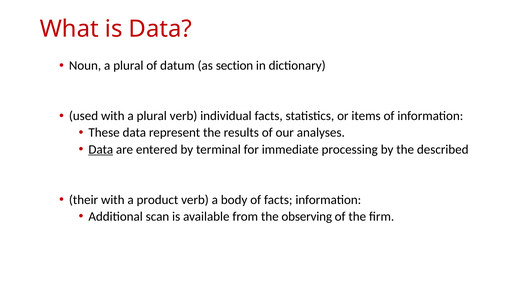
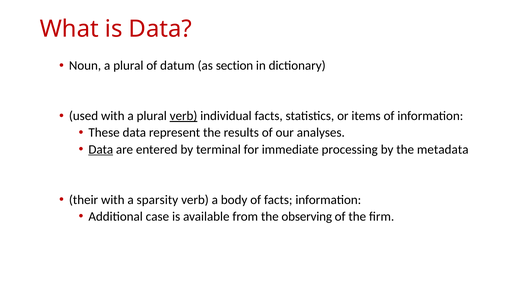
verb at (184, 116) underline: none -> present
described: described -> metadata
product: product -> sparsity
scan: scan -> case
